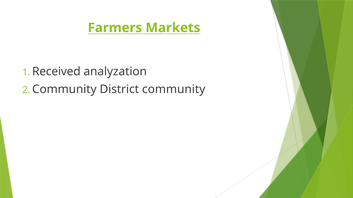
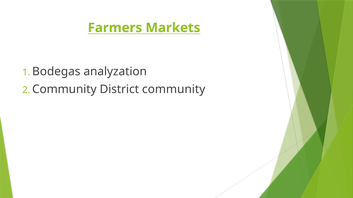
Received: Received -> Bodegas
